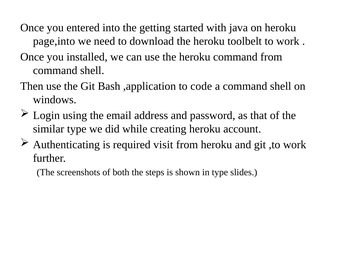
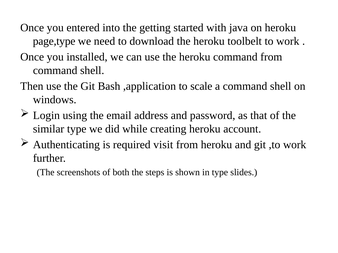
page,into: page,into -> page,type
code: code -> scale
